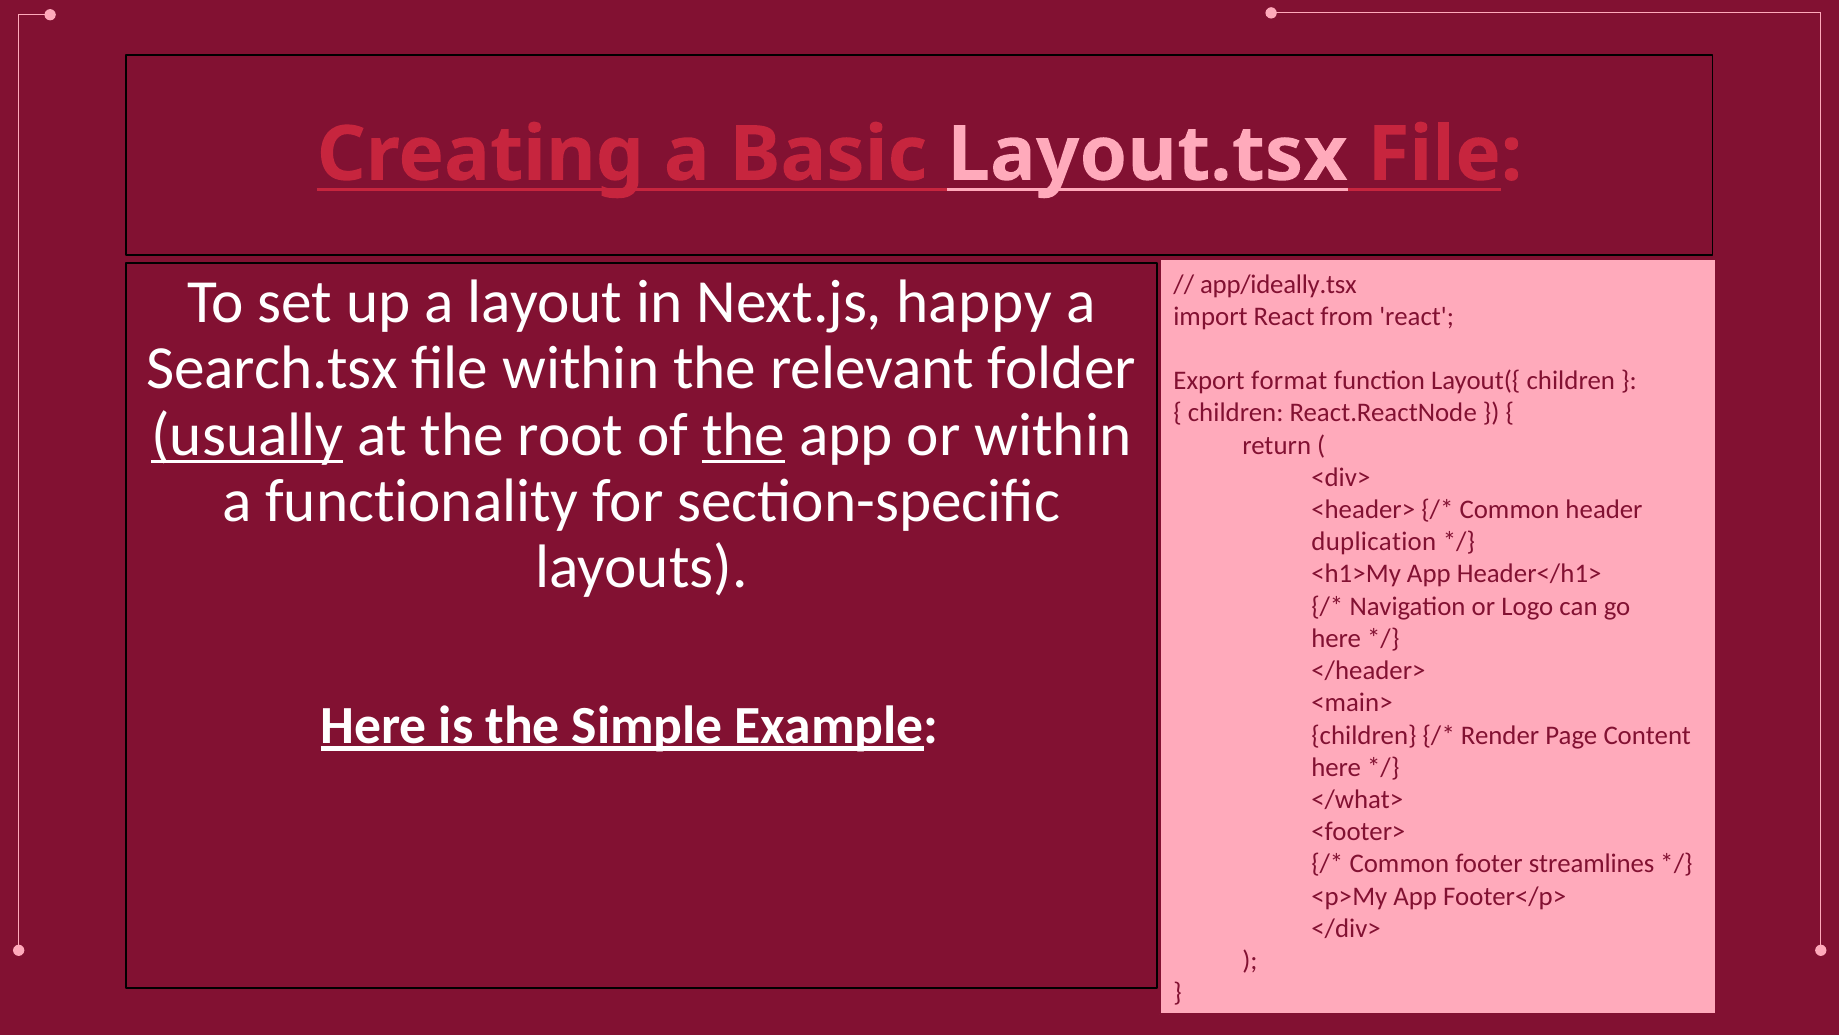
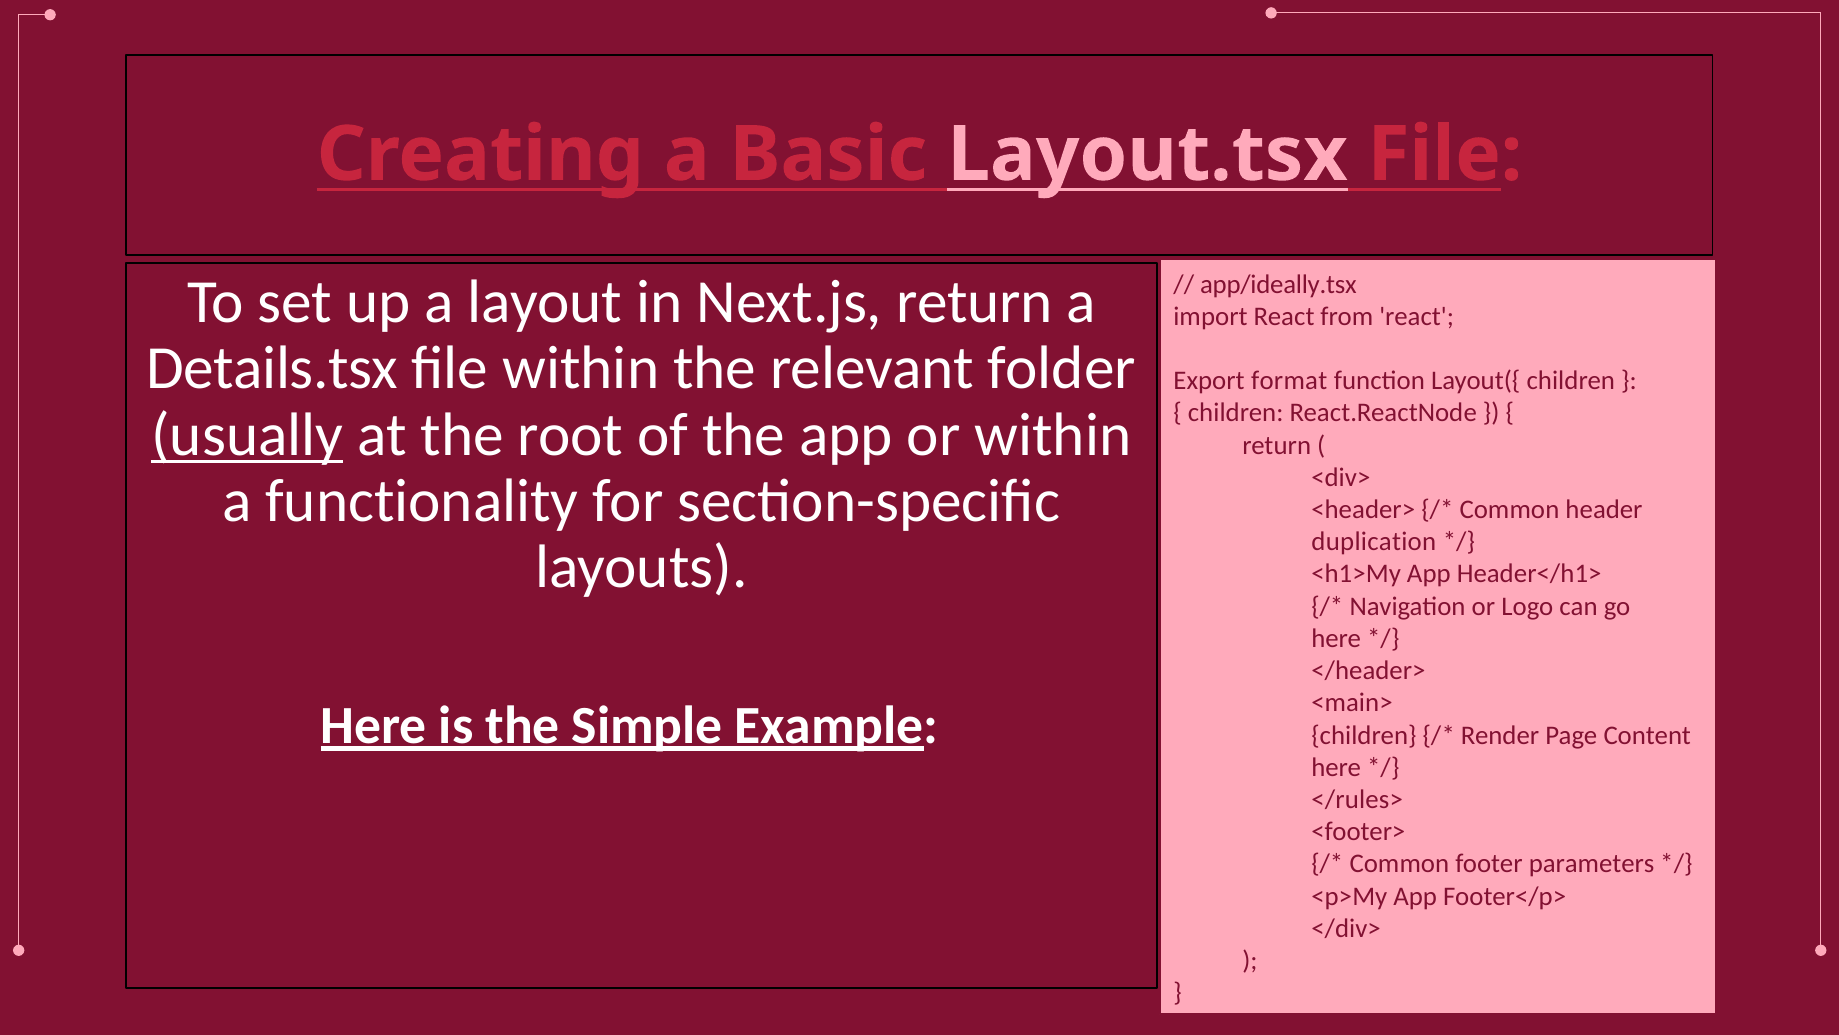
Next.js happy: happy -> return
Search.tsx: Search.tsx -> Details.tsx
the at (744, 435) underline: present -> none
</what>: </what> -> </rules>
streamlines: streamlines -> parameters
